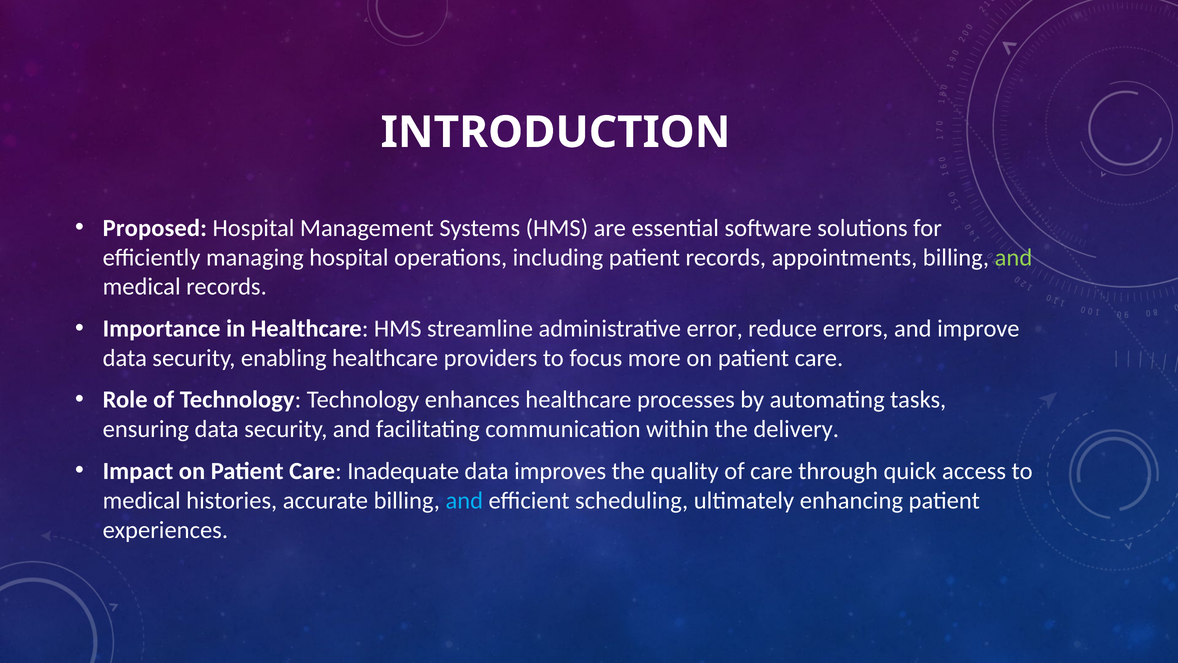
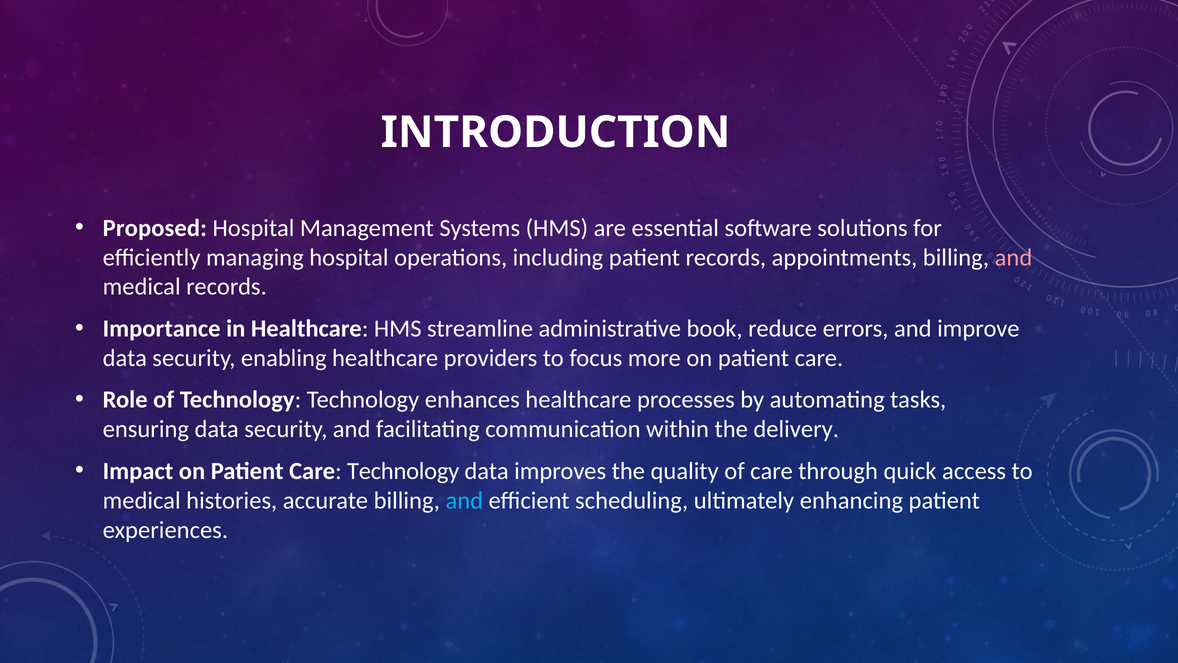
and at (1014, 257) colour: light green -> pink
error: error -> book
Care Inadequate: Inadequate -> Technology
